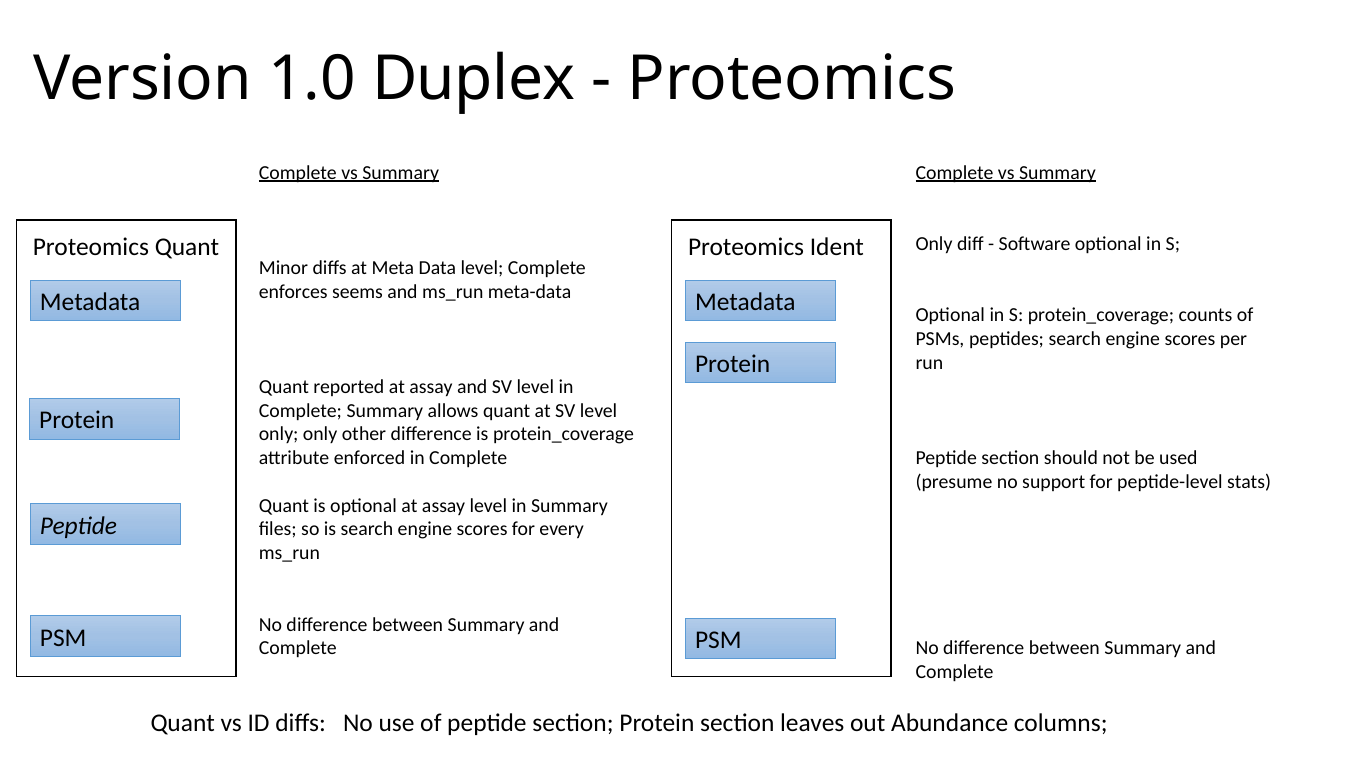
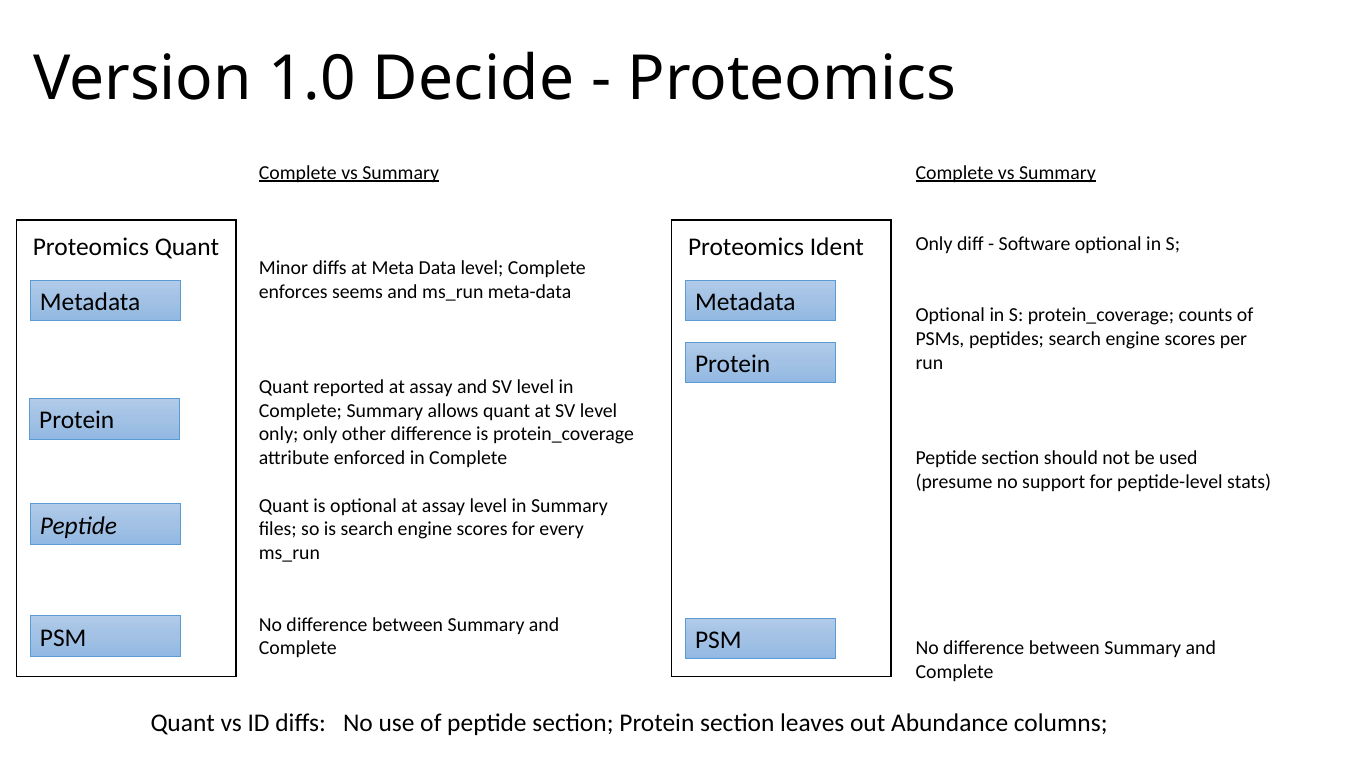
Duplex: Duplex -> Decide
